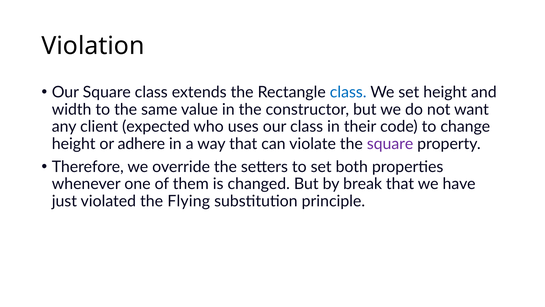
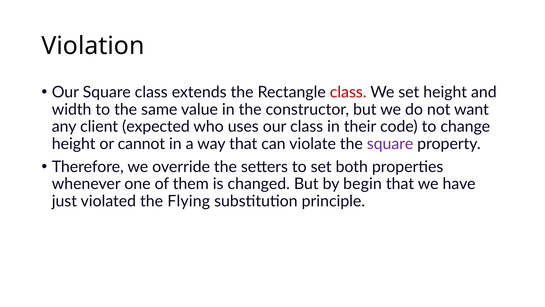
class at (348, 92) colour: blue -> red
adhere: adhere -> cannot
break: break -> begin
